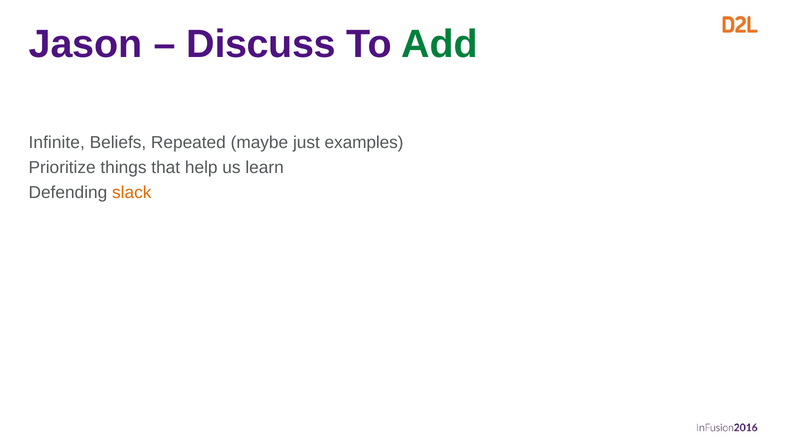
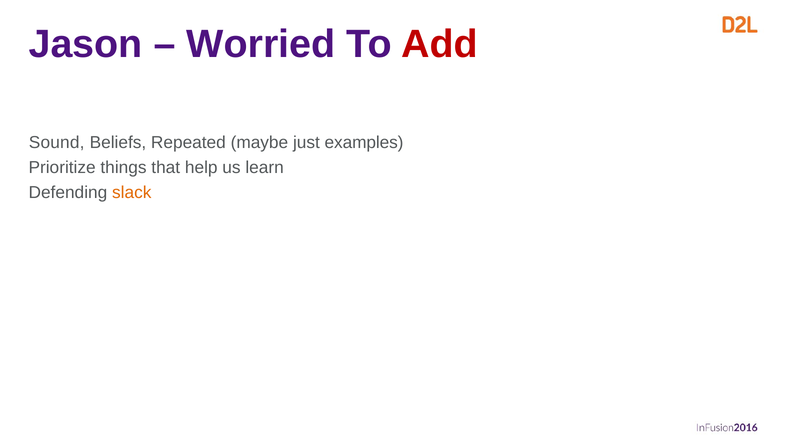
Discuss: Discuss -> Worried
Add colour: green -> red
Infinite: Infinite -> Sound
